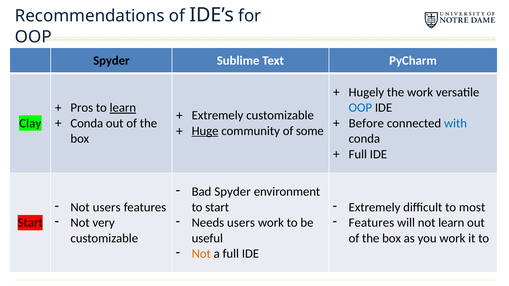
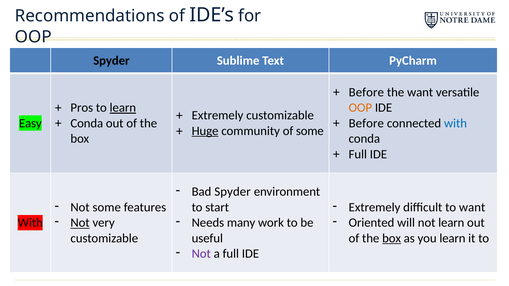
Hugely at (366, 92): Hugely -> Before
the work: work -> want
OOP at (360, 108) colour: blue -> orange
Clay: Clay -> Easy
Not users: users -> some
to most: most -> want
Not at (80, 223) underline: none -> present
Needs users: users -> many
Features at (371, 223): Features -> Oriented
Start at (30, 223): Start -> With
box at (392, 239) underline: none -> present
you work: work -> learn
Not at (201, 254) colour: orange -> purple
